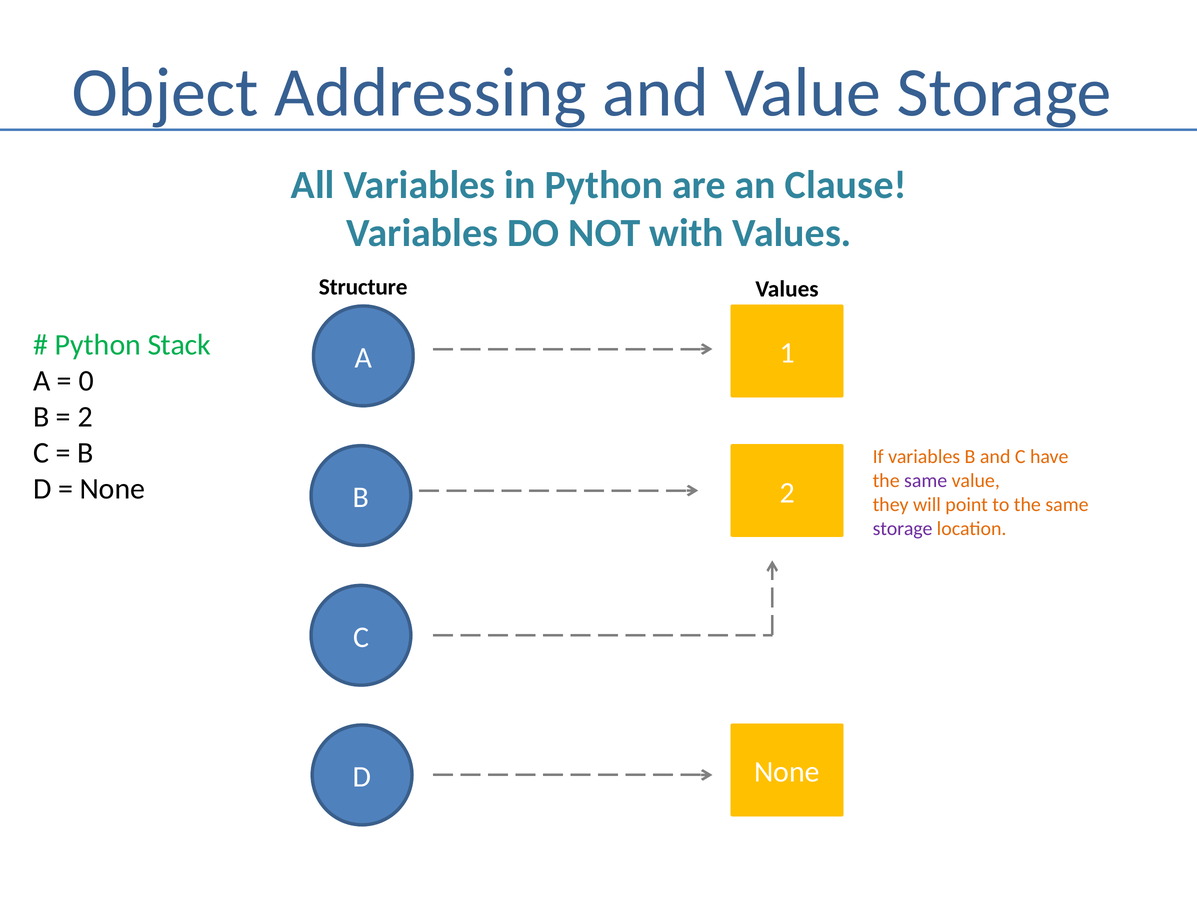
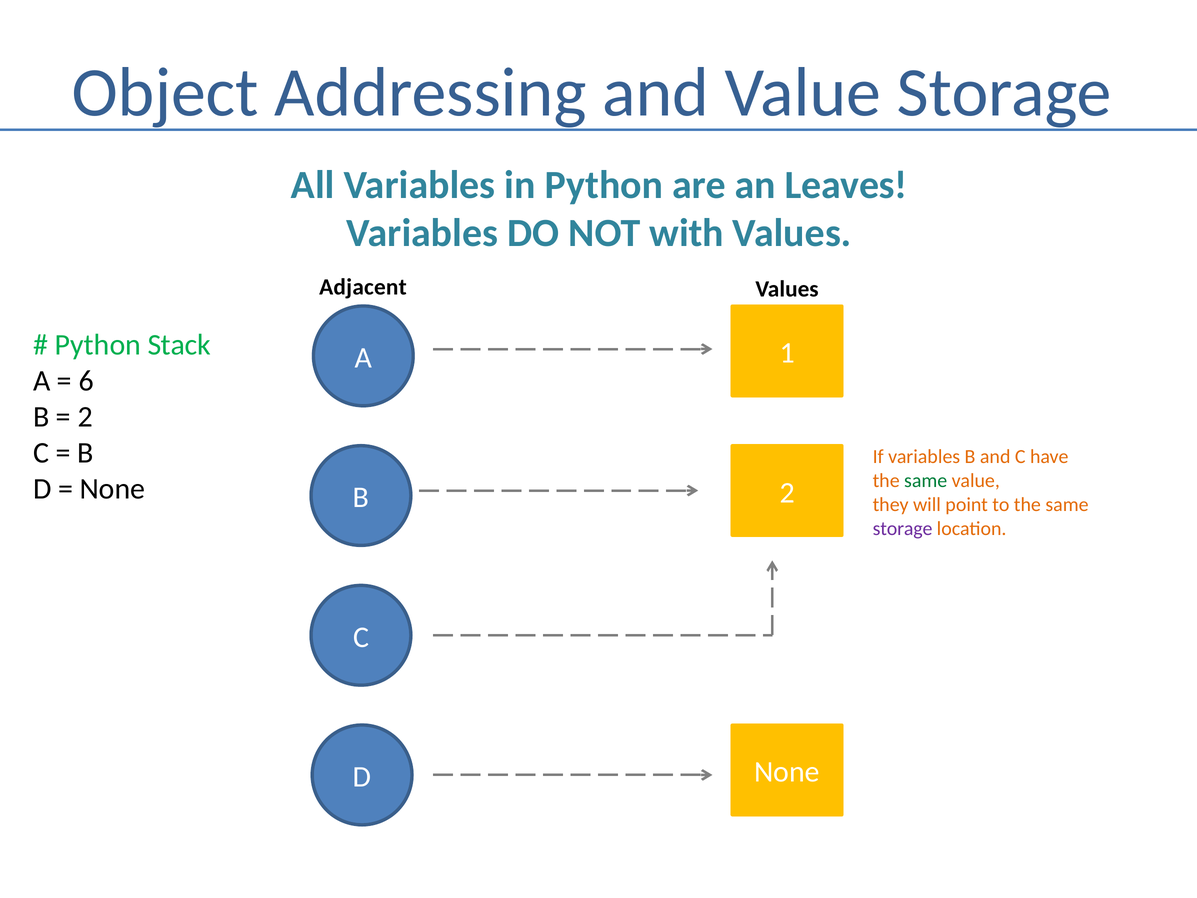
Clause: Clause -> Leaves
Structure: Structure -> Adjacent
0: 0 -> 6
same at (926, 481) colour: purple -> green
